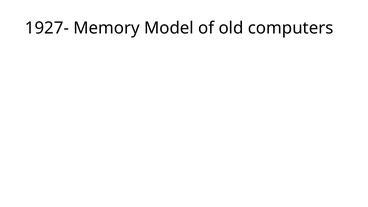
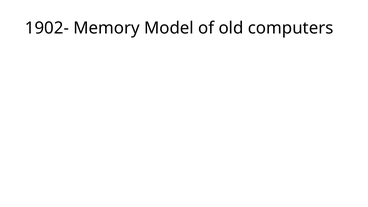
1927-: 1927- -> 1902-
